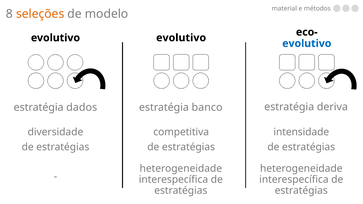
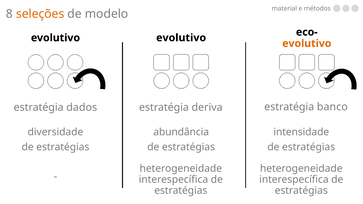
evolutivo at (307, 44) colour: blue -> orange
banco: banco -> deriva
deriva: deriva -> banco
competitiva: competitiva -> abundância
